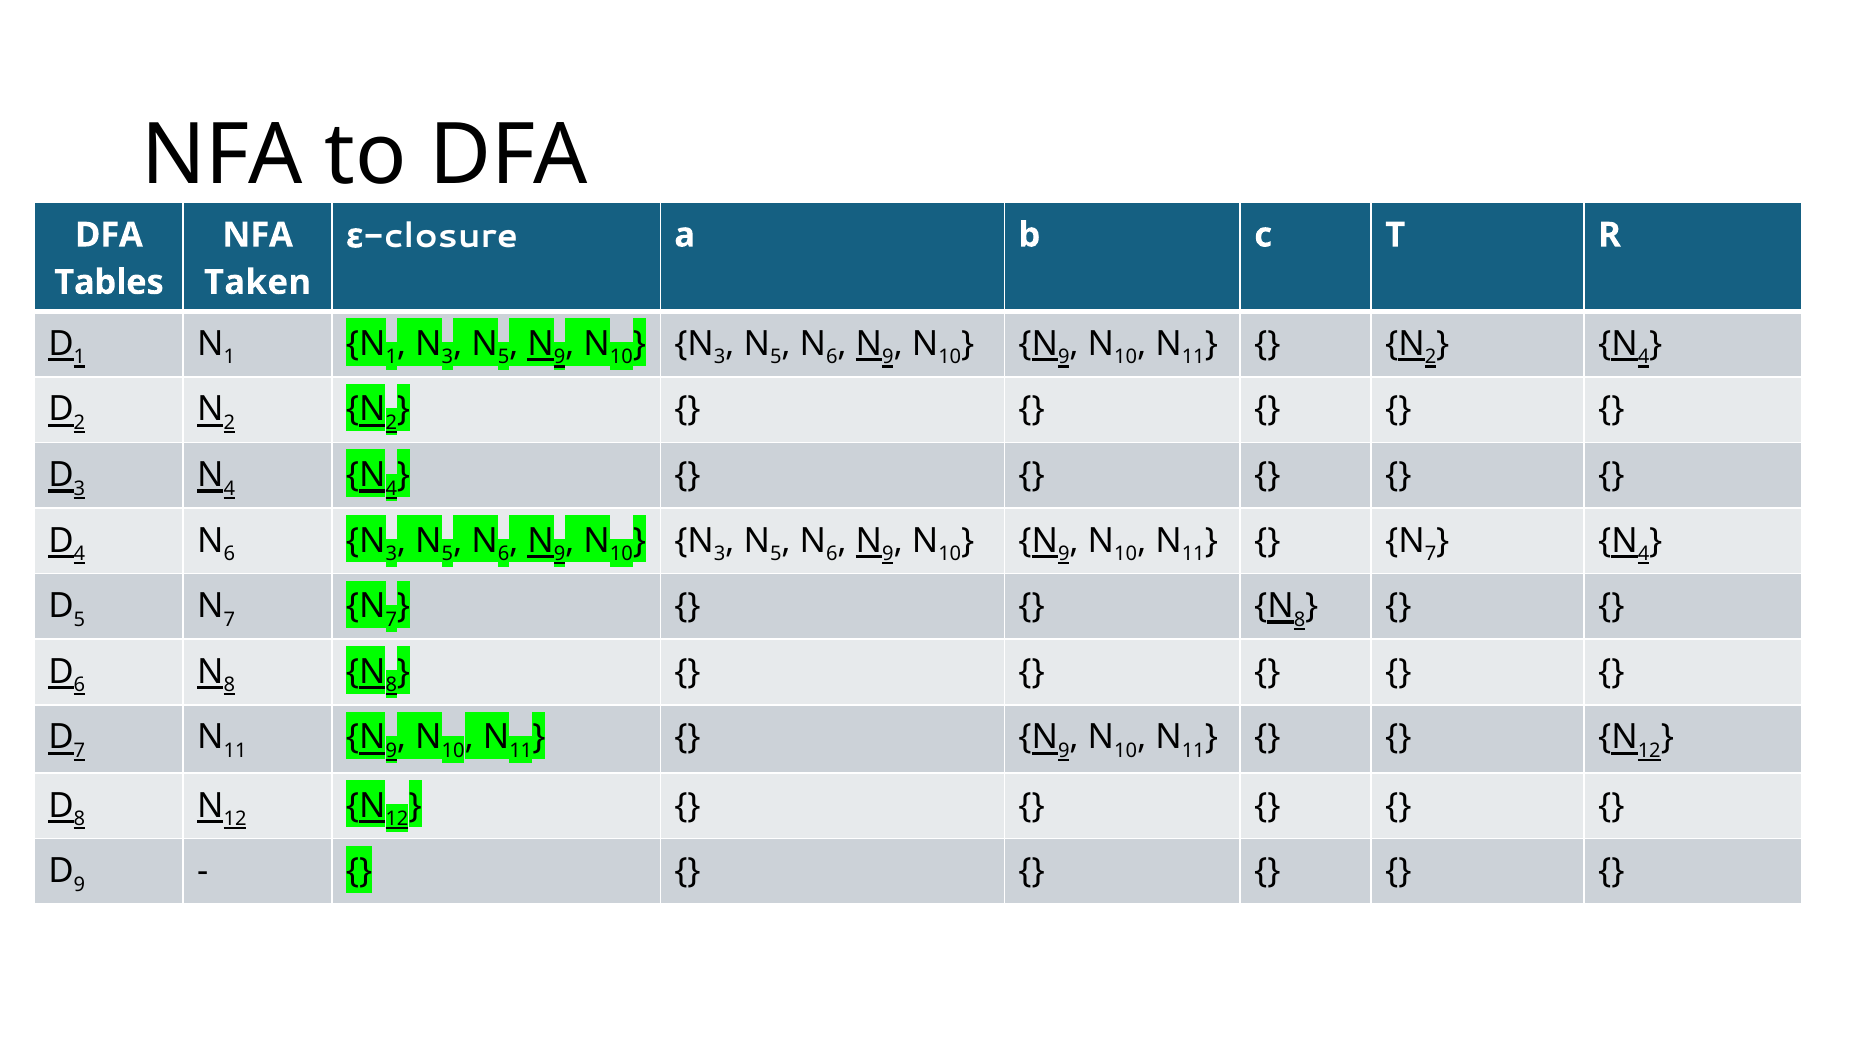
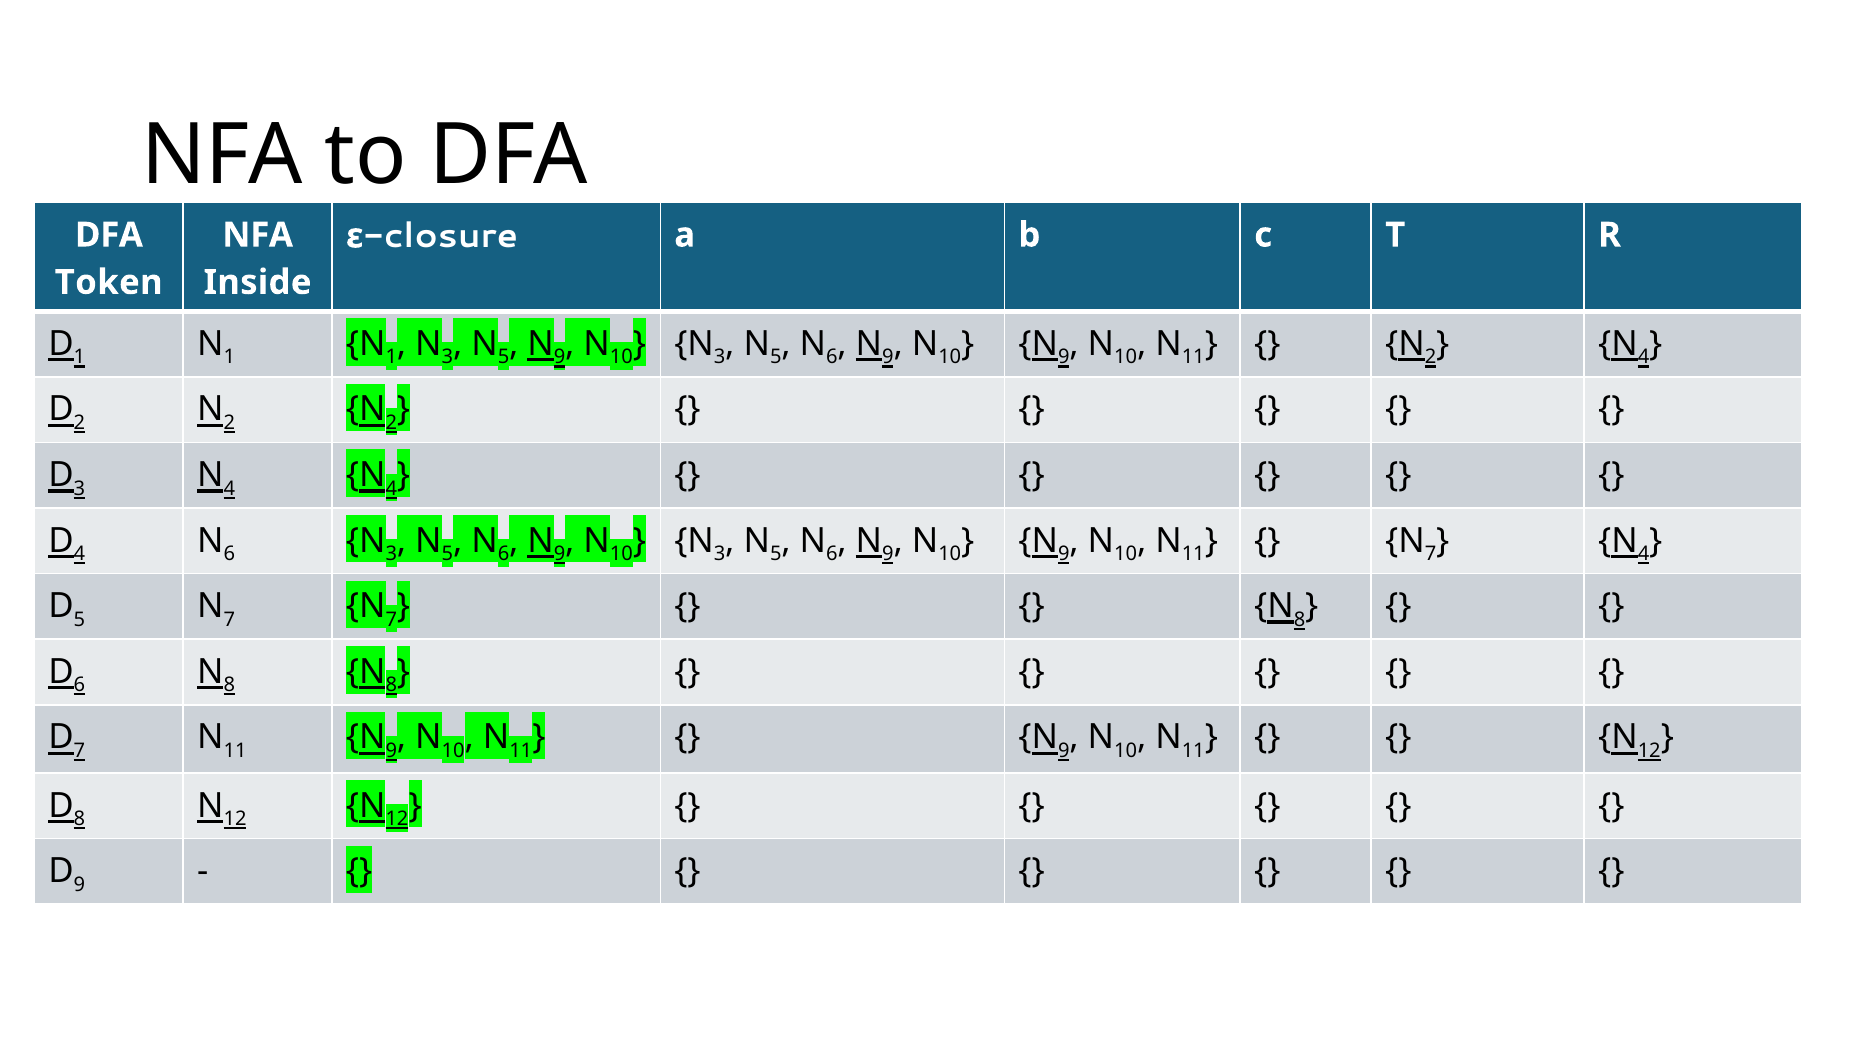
Tables: Tables -> Token
Taken: Taken -> Inside
